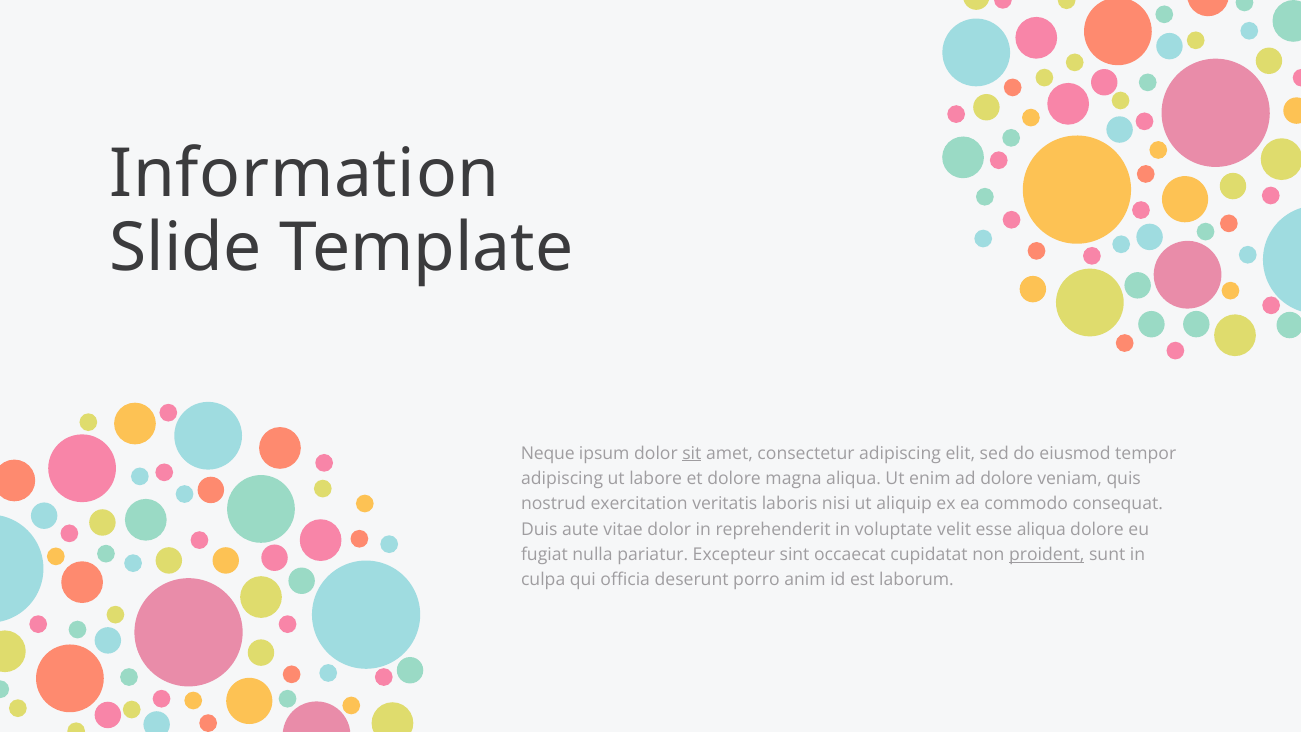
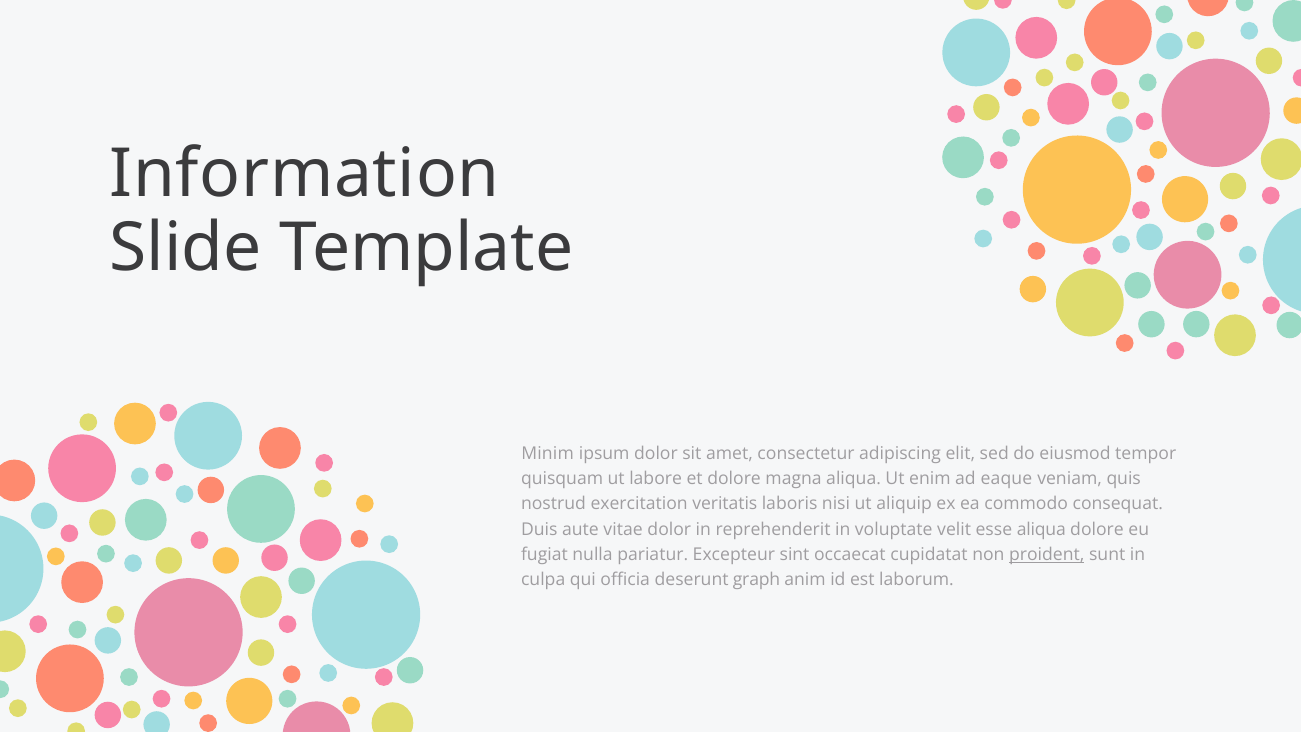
Neque: Neque -> Minim
sit underline: present -> none
adipiscing at (562, 479): adipiscing -> quisquam
ad dolore: dolore -> eaque
porro: porro -> graph
